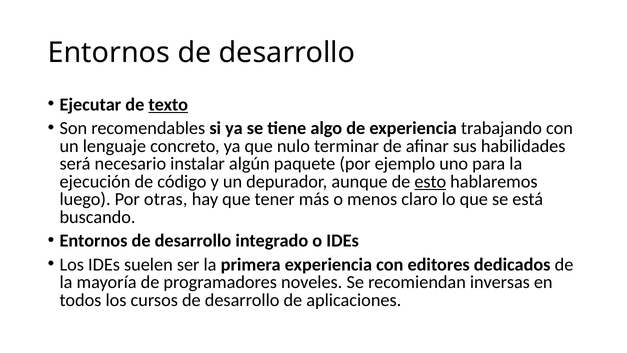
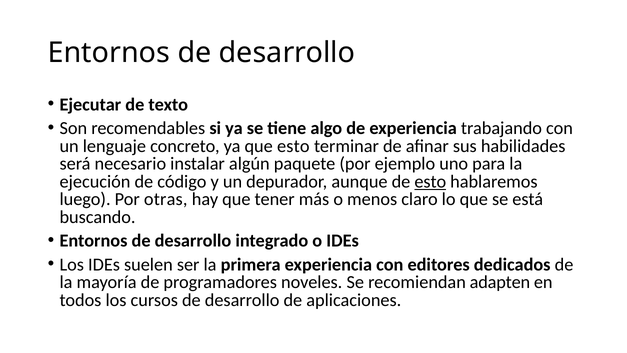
texto underline: present -> none
que nulo: nulo -> esto
inversas: inversas -> adapten
